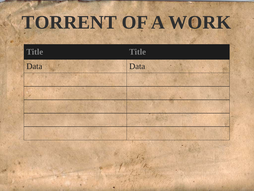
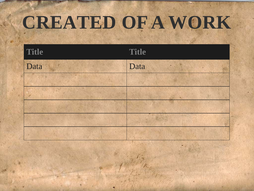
TORRENT: TORRENT -> CREATED
